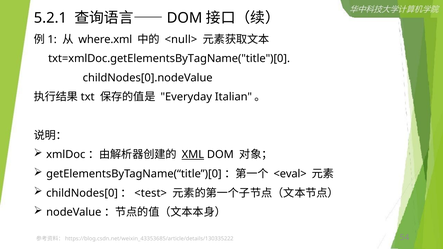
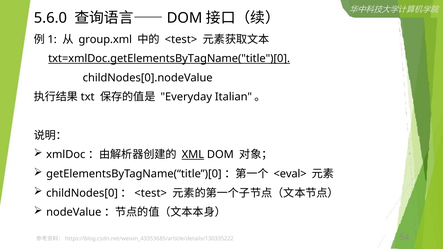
5.2.1: 5.2.1 -> 5.6.0
where.xml: where.xml -> group.xml
<null> at (181, 39): <null> -> <test>
txt=xmlDoc.getElementsByTagName("title")[0 underline: none -> present
